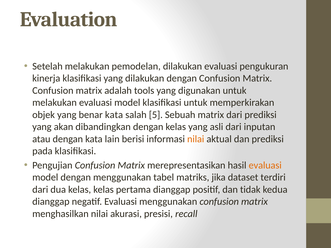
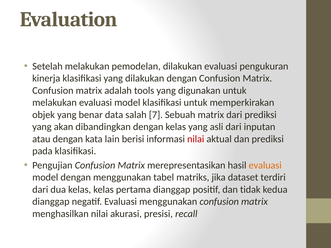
benar kata: kata -> data
5: 5 -> 7
nilai at (196, 139) colour: orange -> red
